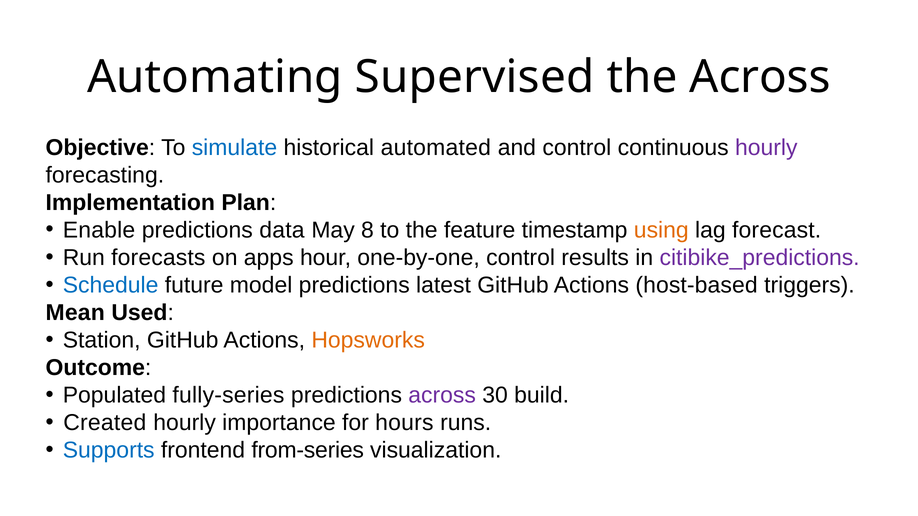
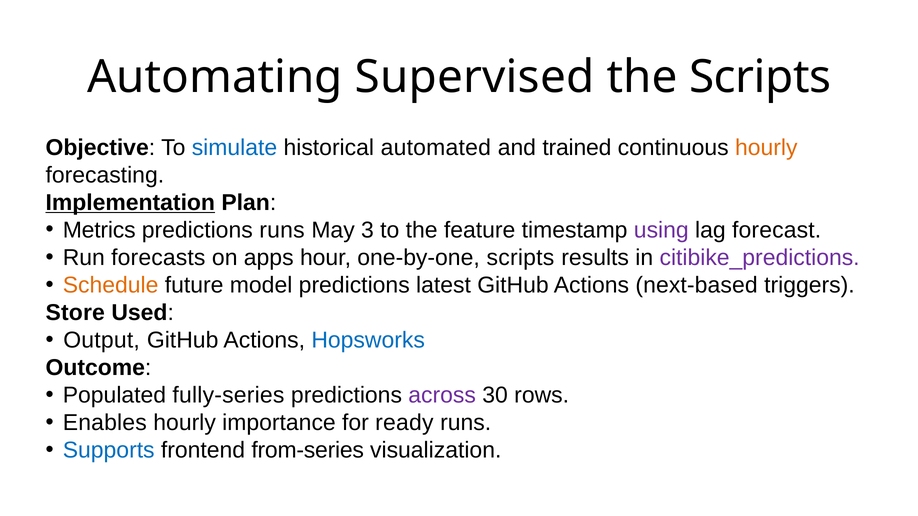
the Across: Across -> Scripts
and control: control -> trained
hourly at (766, 148) colour: purple -> orange
Implementation underline: none -> present
Enable: Enable -> Metrics
predictions data: data -> runs
8: 8 -> 3
using colour: orange -> purple
one-by-one control: control -> scripts
Schedule colour: blue -> orange
host-based: host-based -> next-based
Mean: Mean -> Store
Station: Station -> Output
Hopsworks colour: orange -> blue
build: build -> rows
Created: Created -> Enables
hours: hours -> ready
